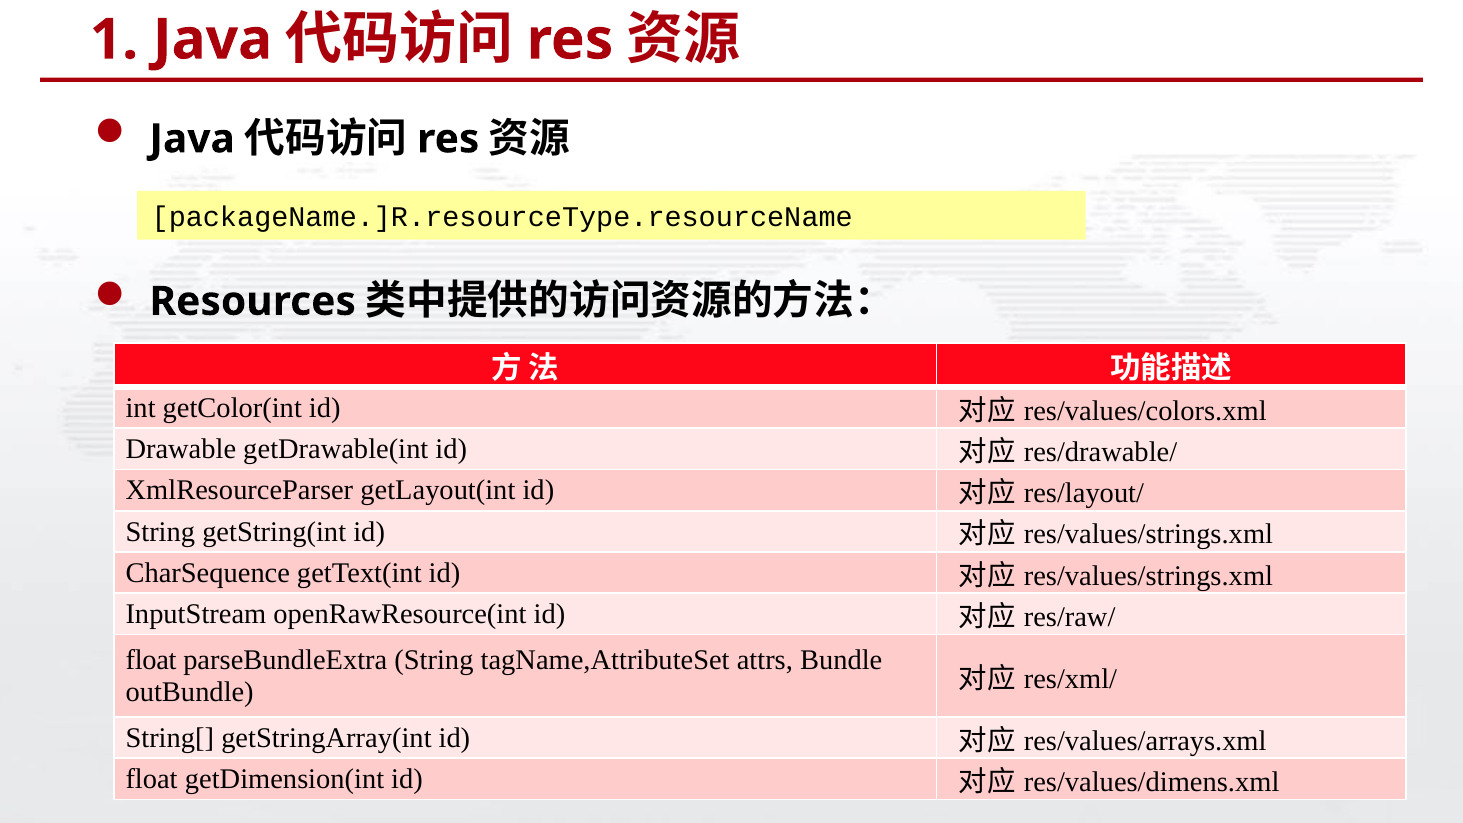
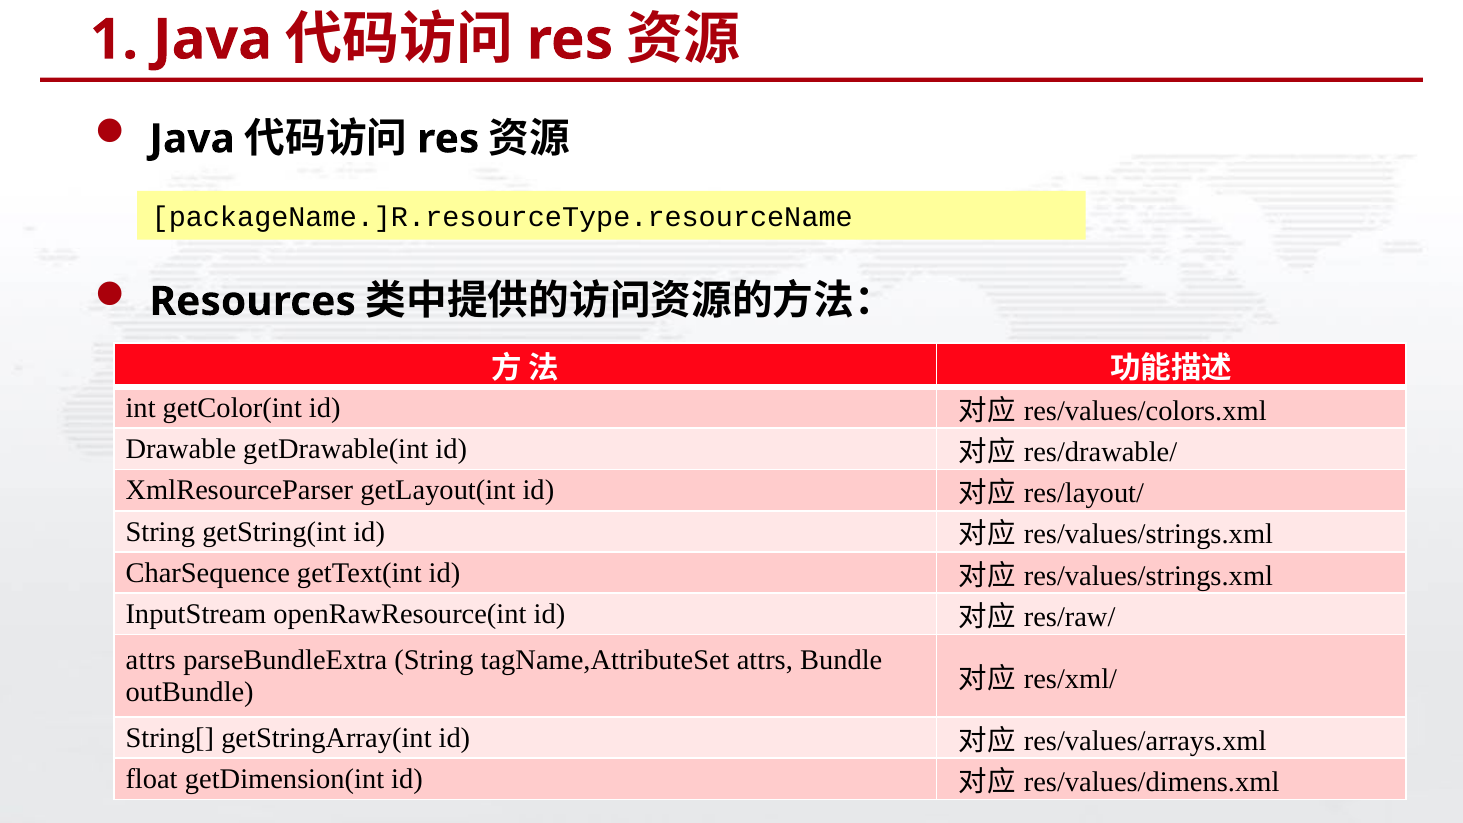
float at (151, 660): float -> attrs
